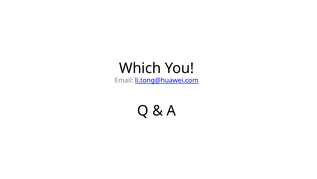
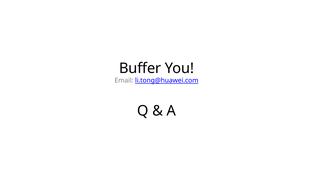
Which: Which -> Buffer
